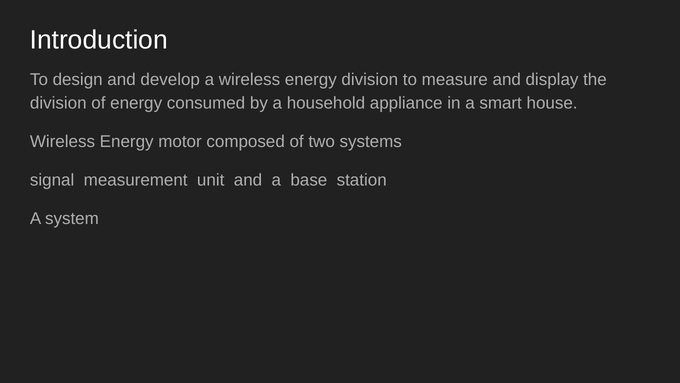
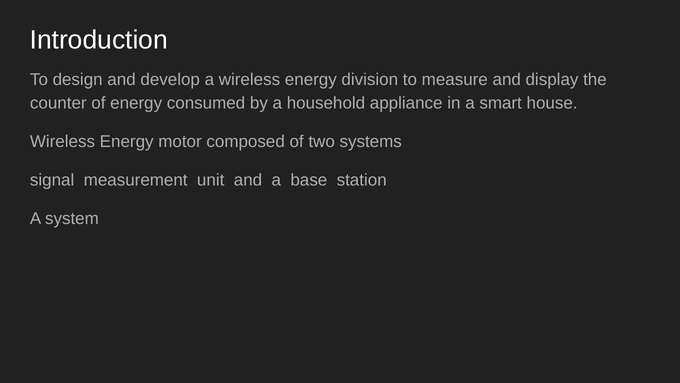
division at (58, 103): division -> counter
